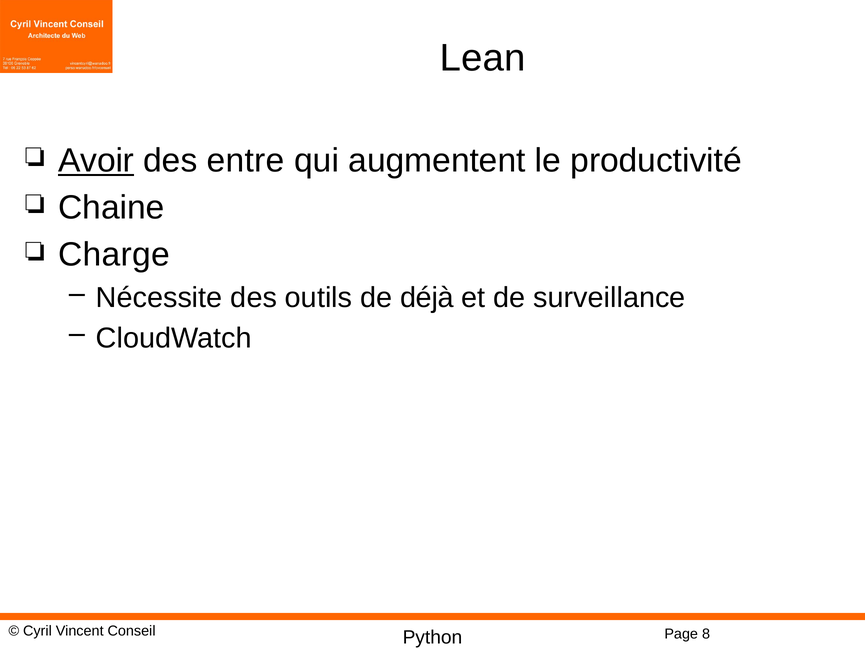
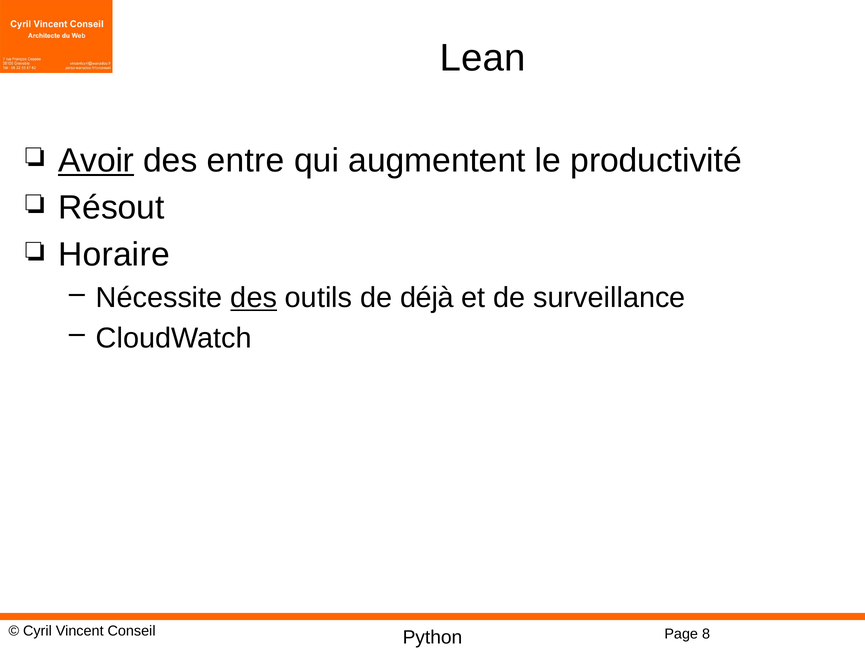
Chaine: Chaine -> Résout
Charge: Charge -> Horaire
des at (254, 298) underline: none -> present
